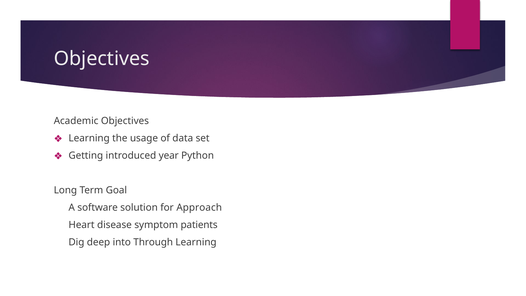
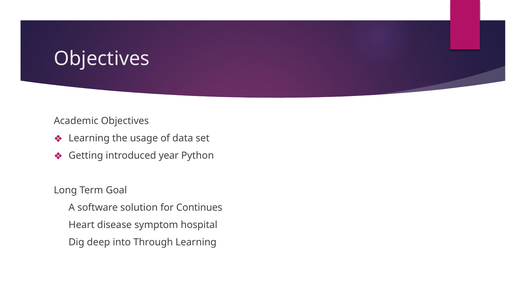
Approach: Approach -> Continues
patients: patients -> hospital
